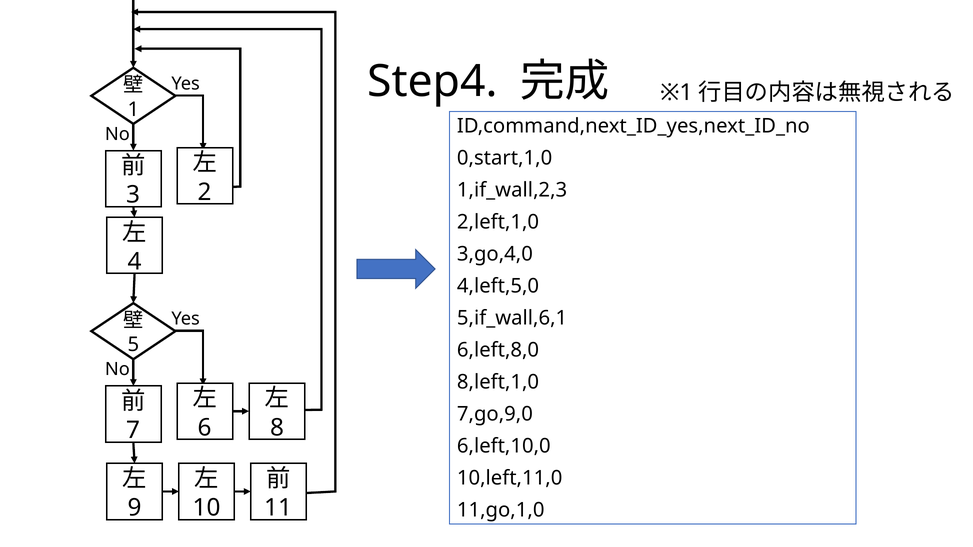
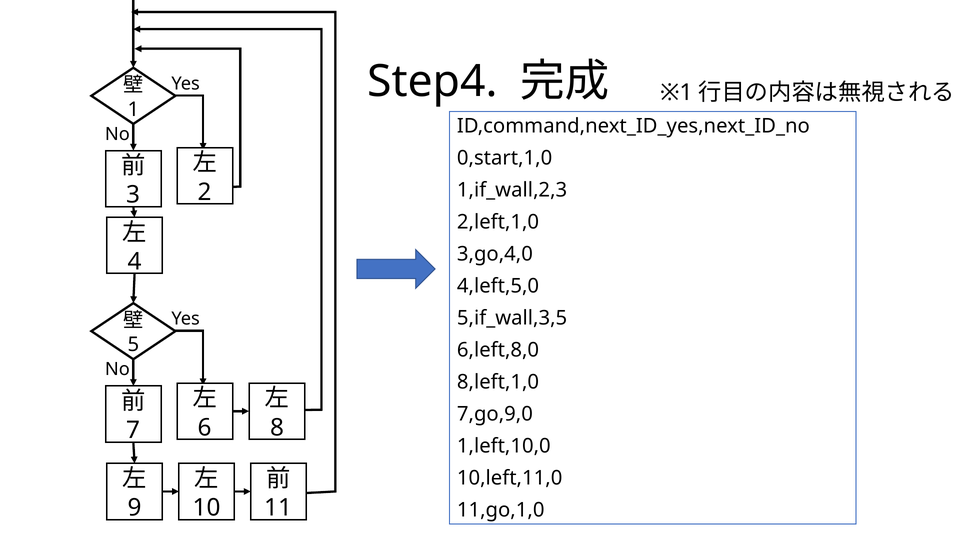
5,if_wall,6,1: 5,if_wall,6,1 -> 5,if_wall,3,5
6,left,10,0: 6,left,10,0 -> 1,left,10,0
